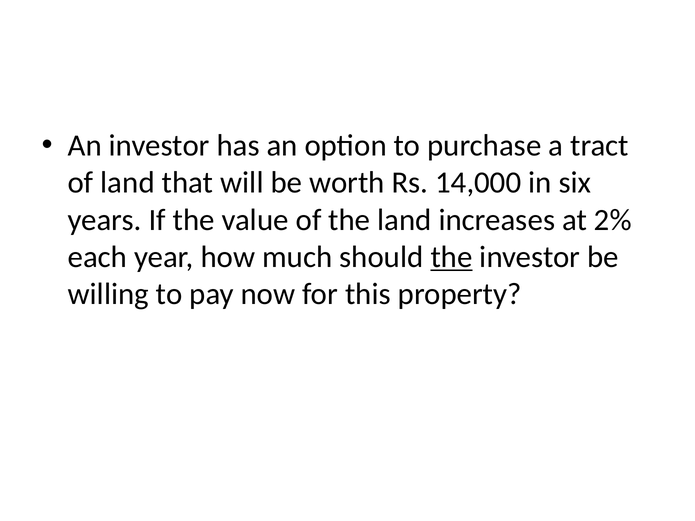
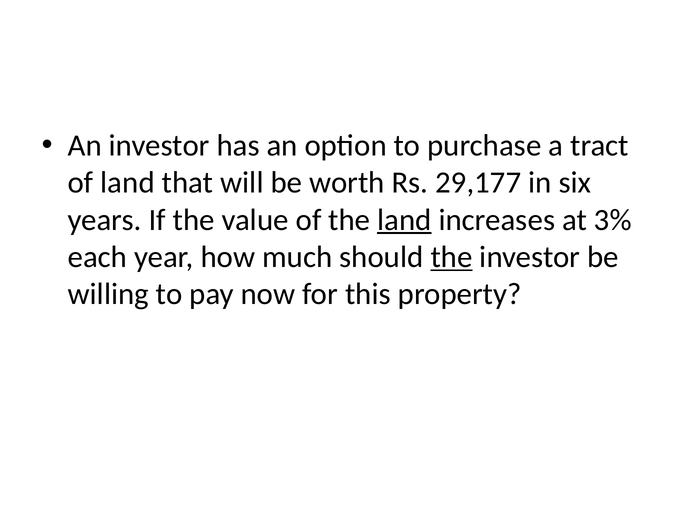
14,000: 14,000 -> 29,177
land at (404, 220) underline: none -> present
2%: 2% -> 3%
